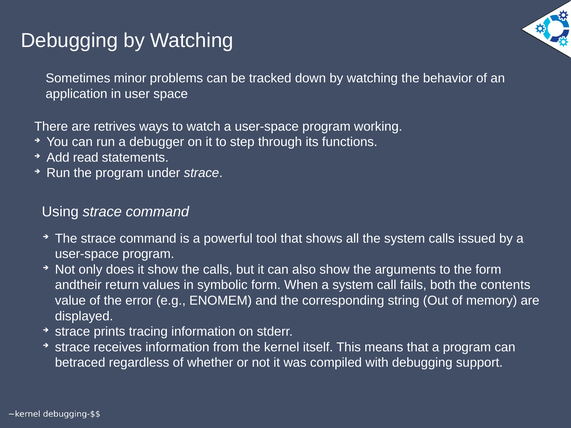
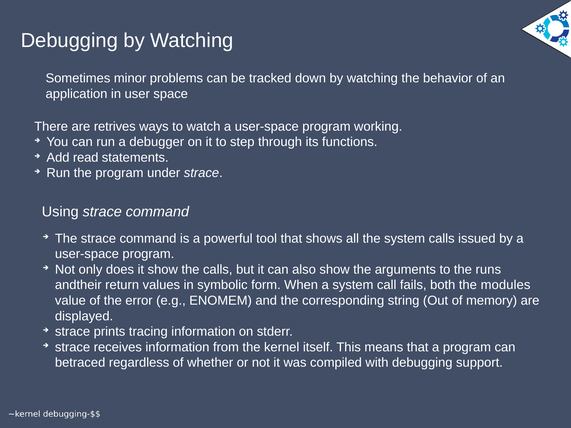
the form: form -> runs
contents: contents -> modules
